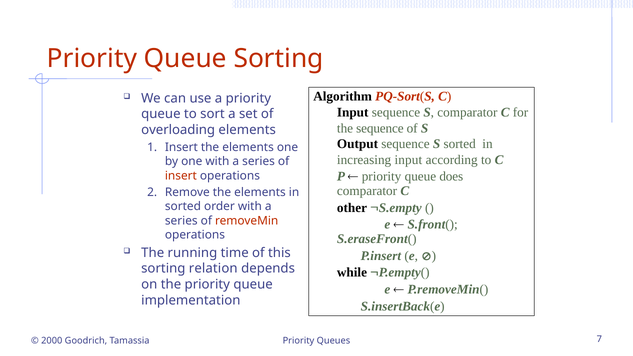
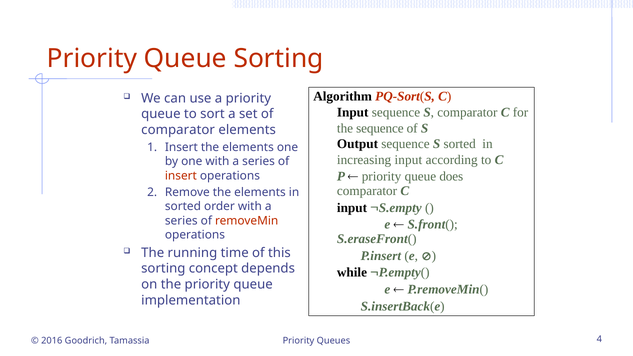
overloading at (178, 130): overloading -> comparator
other at (352, 208): other -> input
relation: relation -> concept
2000: 2000 -> 2016
7: 7 -> 4
